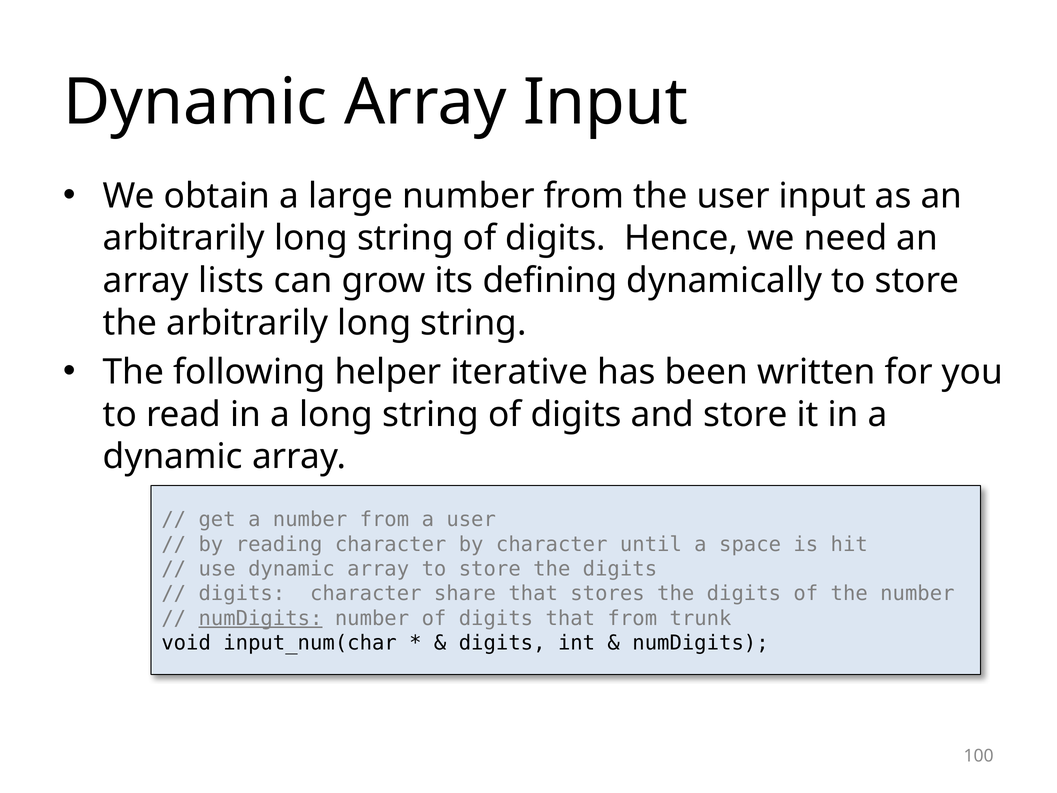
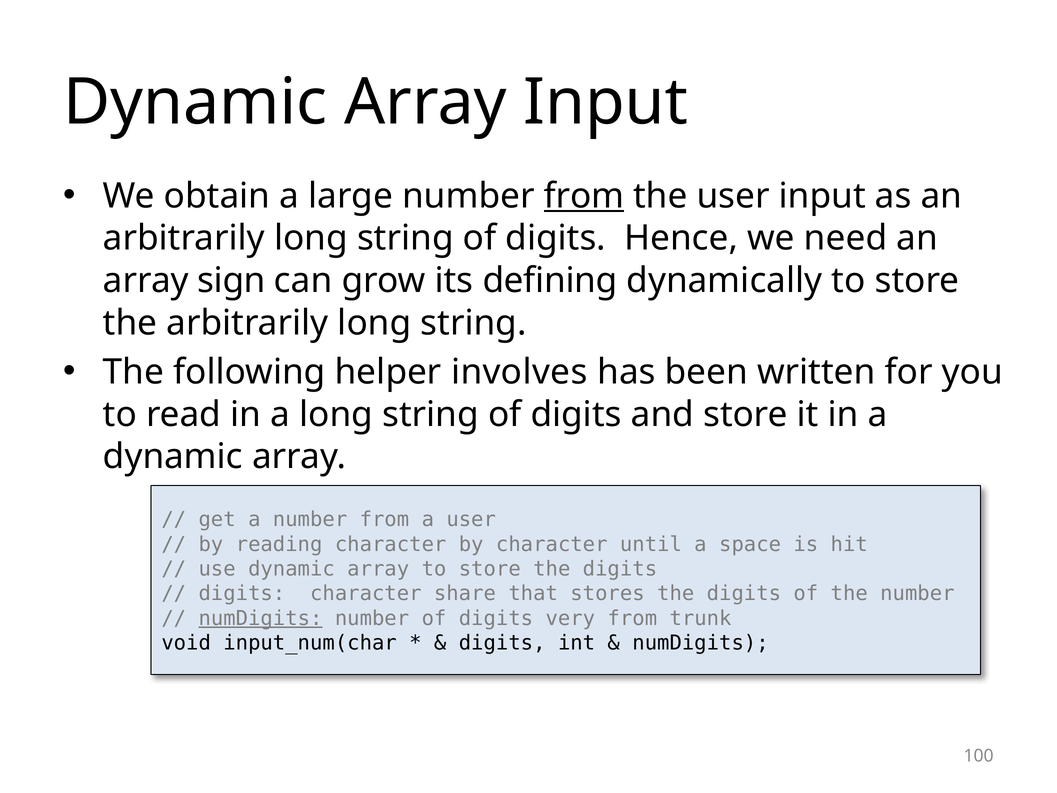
from at (584, 196) underline: none -> present
lists: lists -> sign
iterative: iterative -> involves
digits that: that -> very
